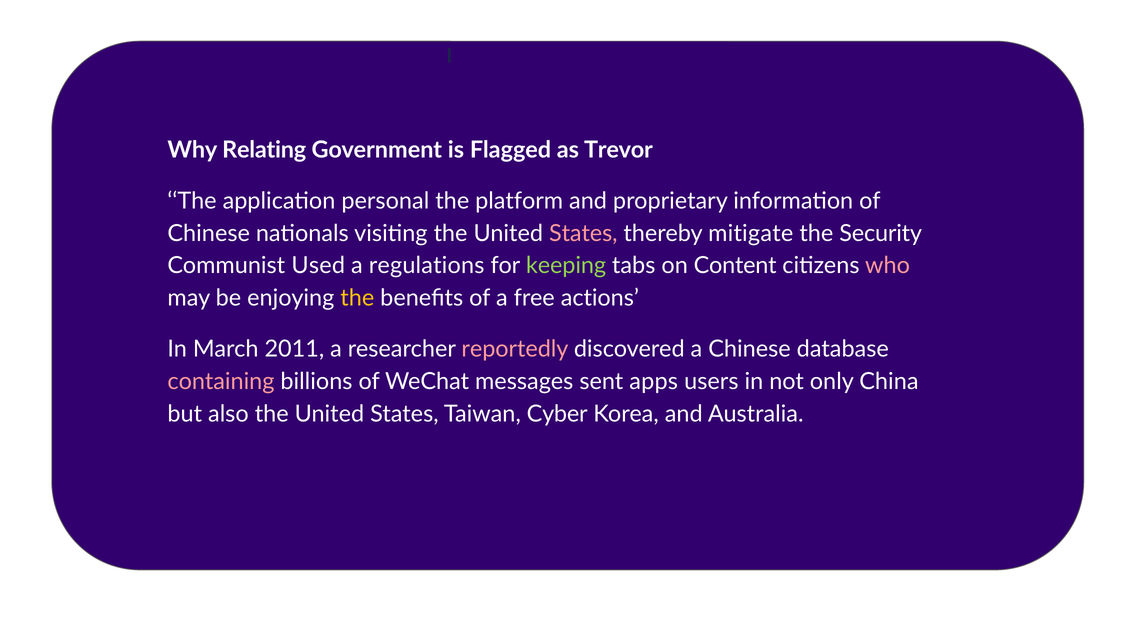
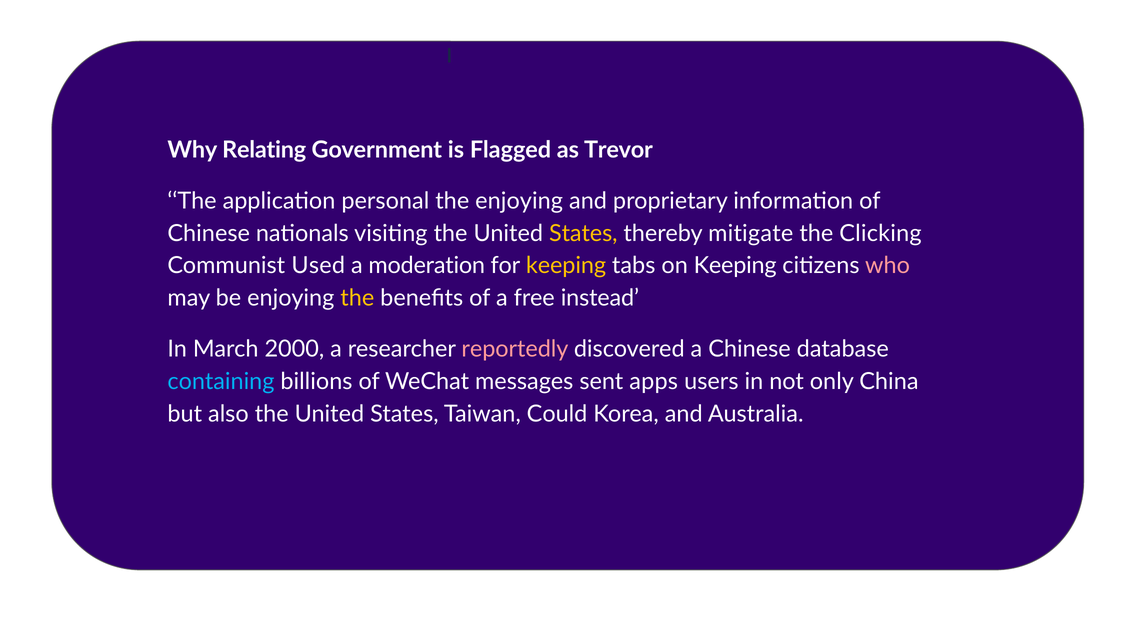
the platform: platform -> enjoying
States at (583, 233) colour: pink -> yellow
Security: Security -> Clicking
regulations: regulations -> moderation
keeping at (566, 266) colour: light green -> yellow
on Content: Content -> Keeping
actions: actions -> instead
2011: 2011 -> 2000
containing colour: pink -> light blue
Cyber: Cyber -> Could
